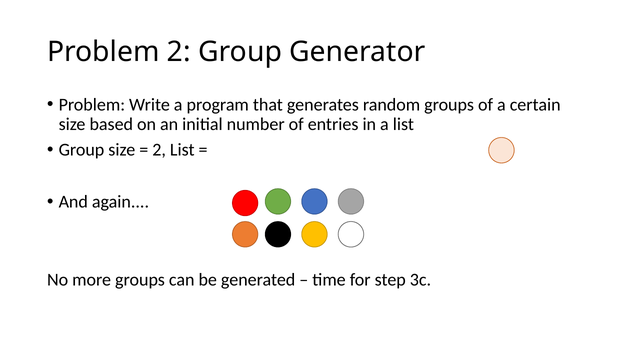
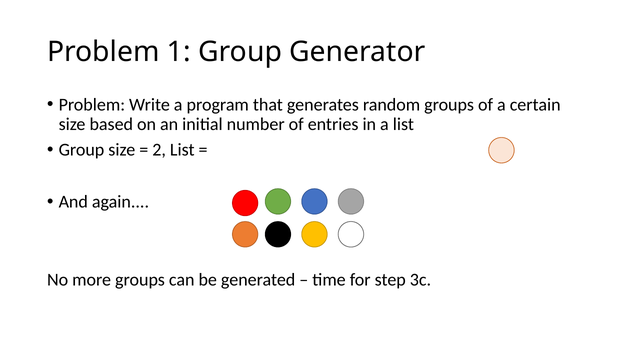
Problem 2: 2 -> 1
